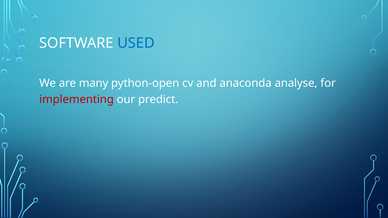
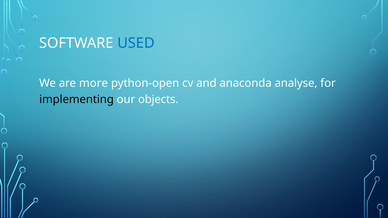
many: many -> more
implementing colour: red -> black
predict: predict -> objects
